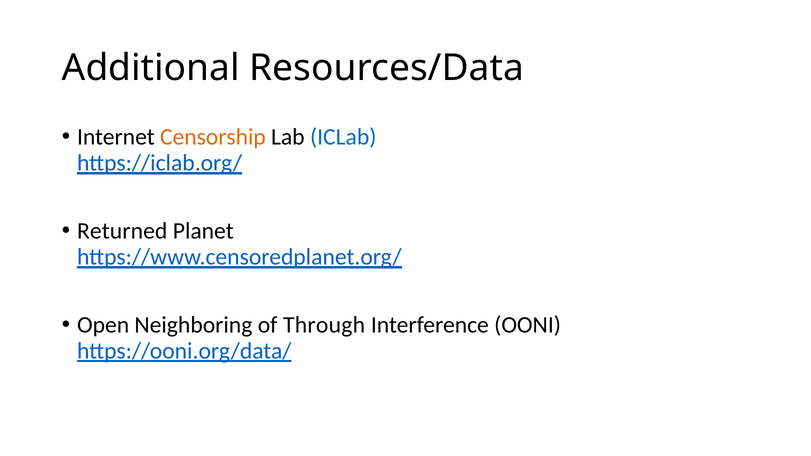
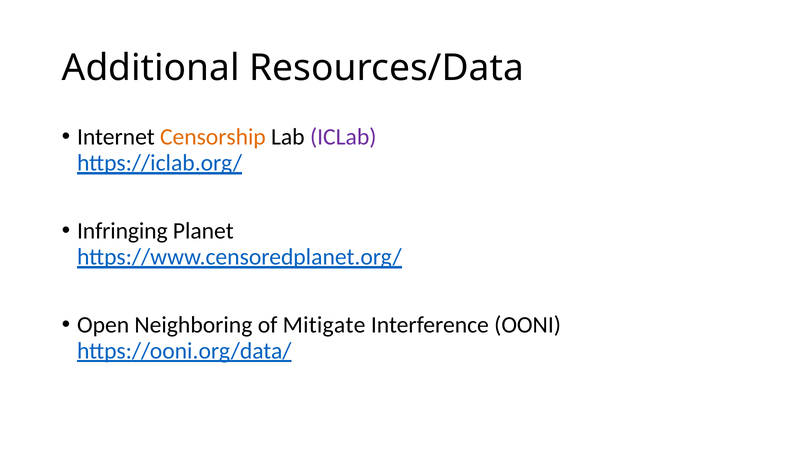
ICLab colour: blue -> purple
Returned: Returned -> Infringing
Through: Through -> Mitigate
